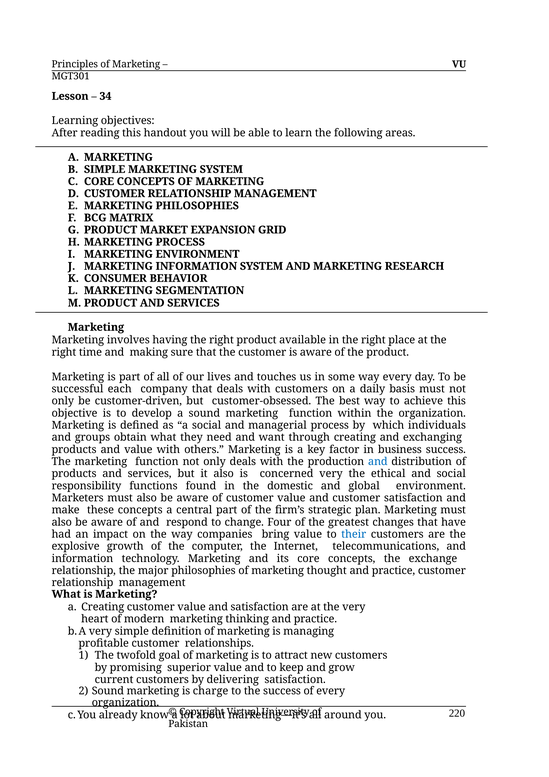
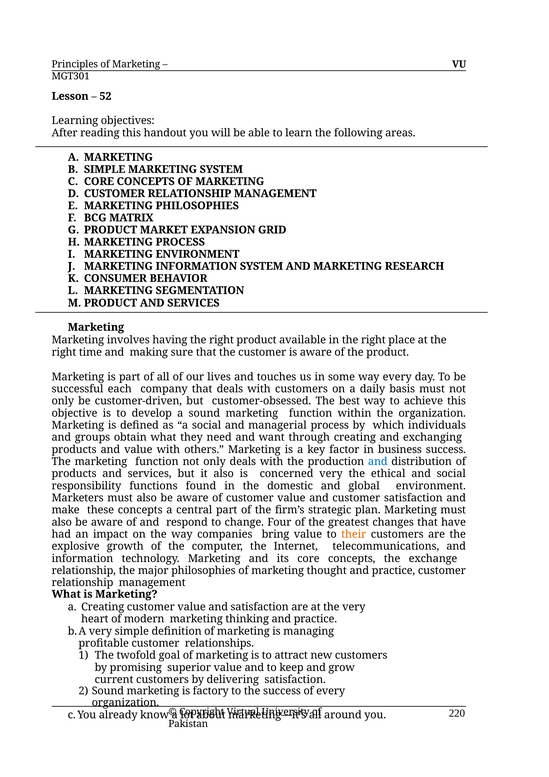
34: 34 -> 52
their colour: blue -> orange
charge: charge -> factory
